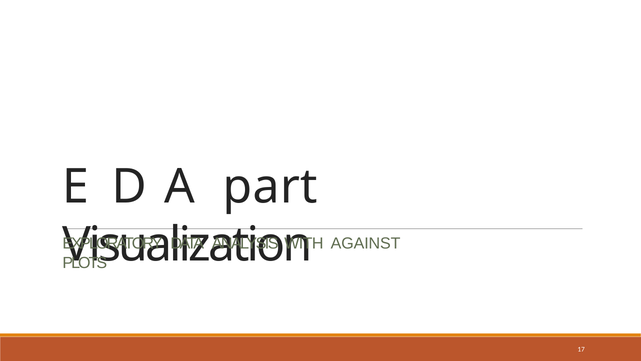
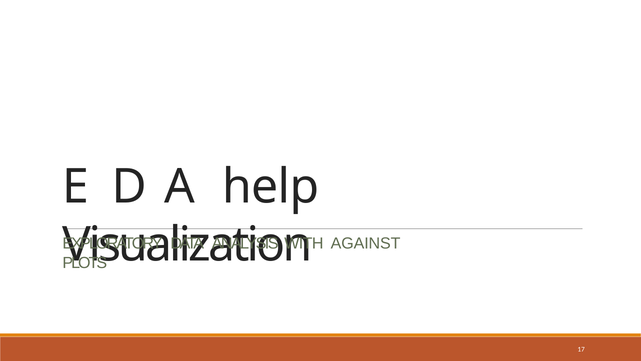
part: part -> help
